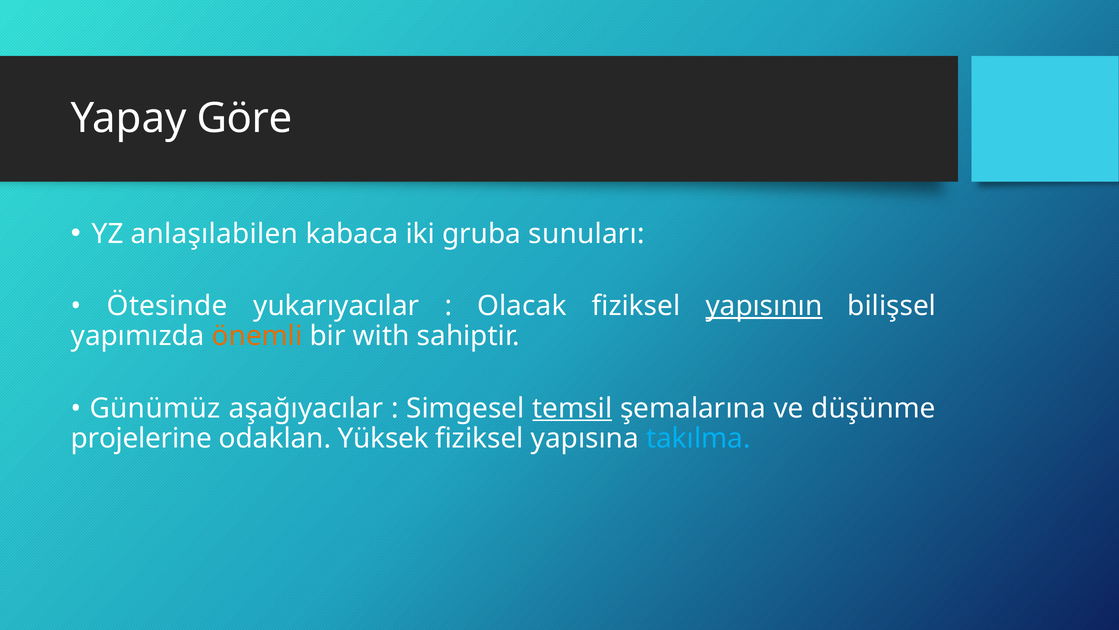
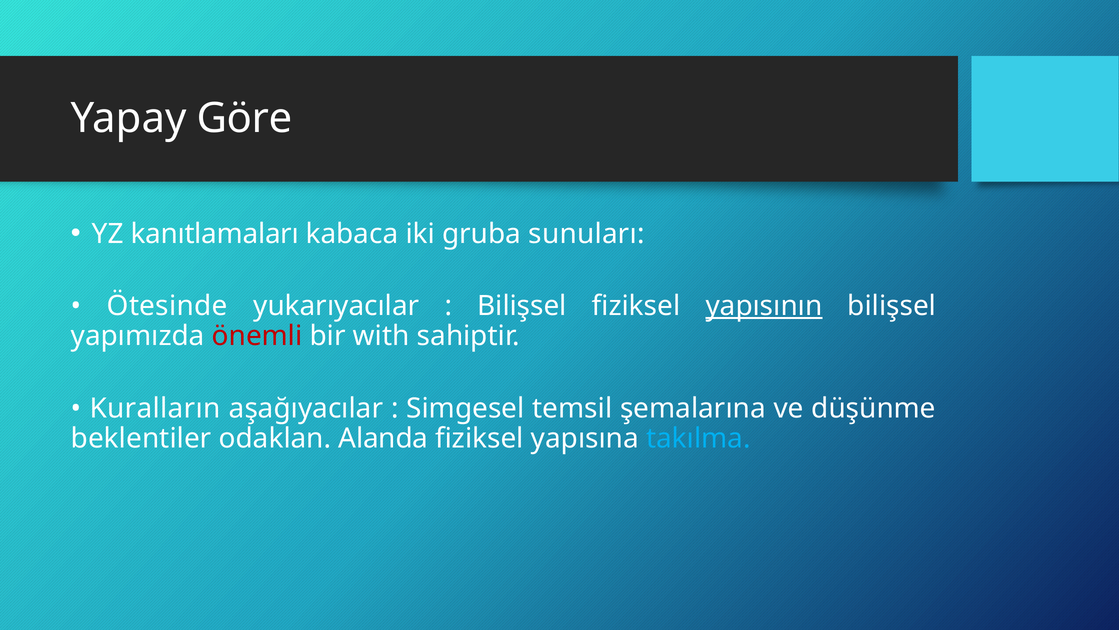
anlaşılabilen: anlaşılabilen -> kanıtlamaları
Olacak at (522, 306): Olacak -> Bilişsel
önemli colour: orange -> red
Günümüz: Günümüz -> Kuralların
temsil underline: present -> none
projelerine: projelerine -> beklentiler
Yüksek: Yüksek -> Alanda
